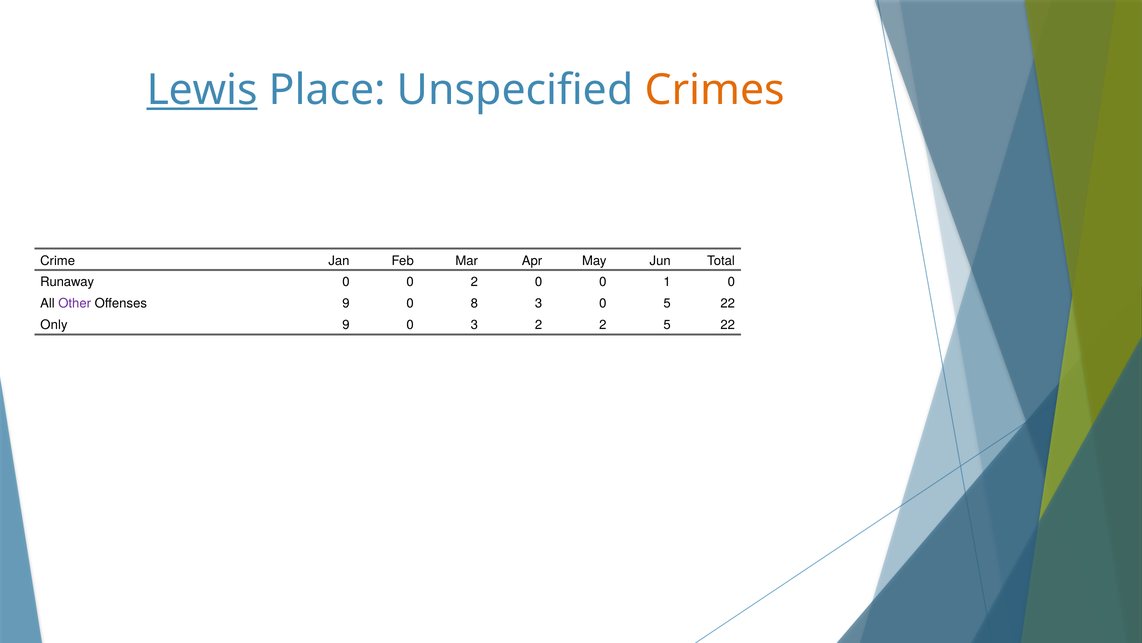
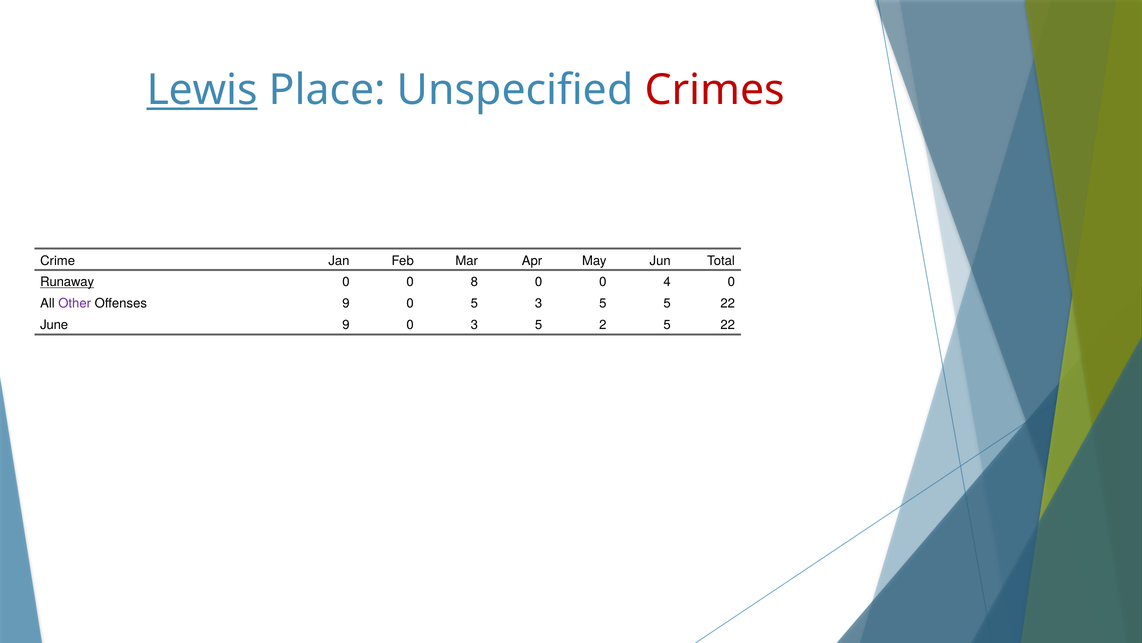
Crimes colour: orange -> red
Runaway underline: none -> present
0 2: 2 -> 8
1: 1 -> 4
0 8: 8 -> 5
0 at (603, 303): 0 -> 5
Only: Only -> June
0 3 2: 2 -> 5
